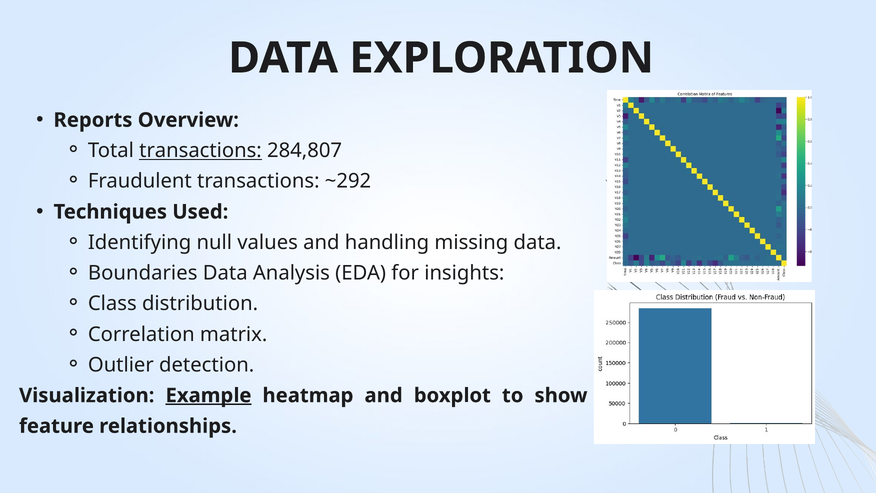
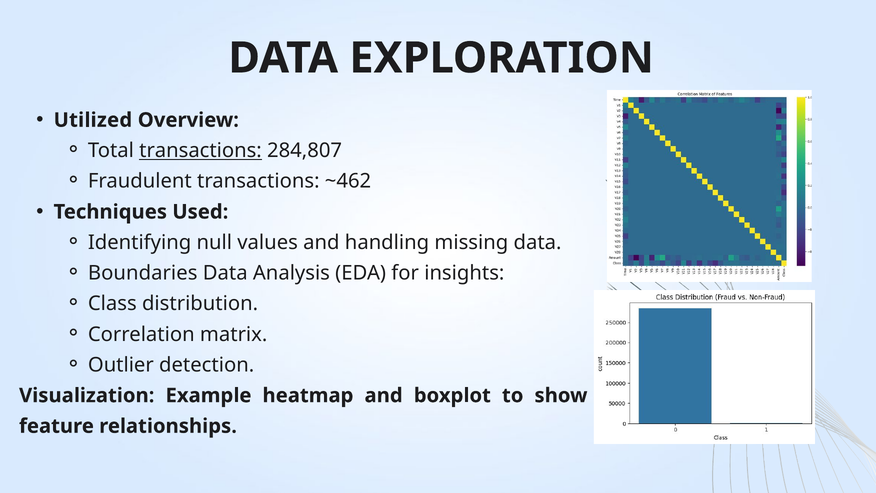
Reports: Reports -> Utilized
~292: ~292 -> ~462
Example underline: present -> none
